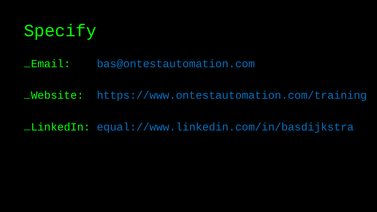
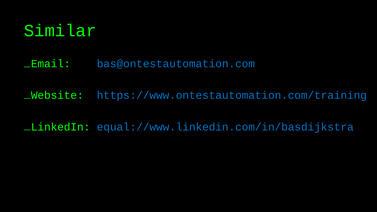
Specify: Specify -> Similar
